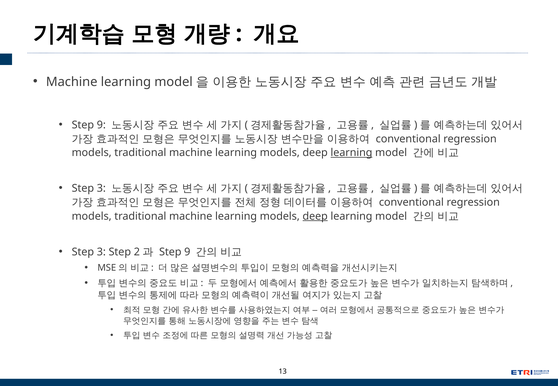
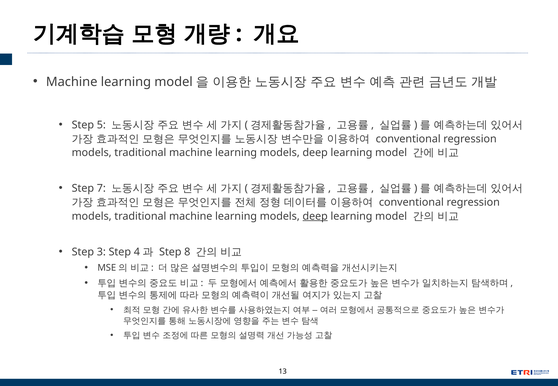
9 at (101, 125): 9 -> 5
learning at (351, 153) underline: present -> none
3 at (101, 189): 3 -> 7
2: 2 -> 4
9 at (187, 252): 9 -> 8
